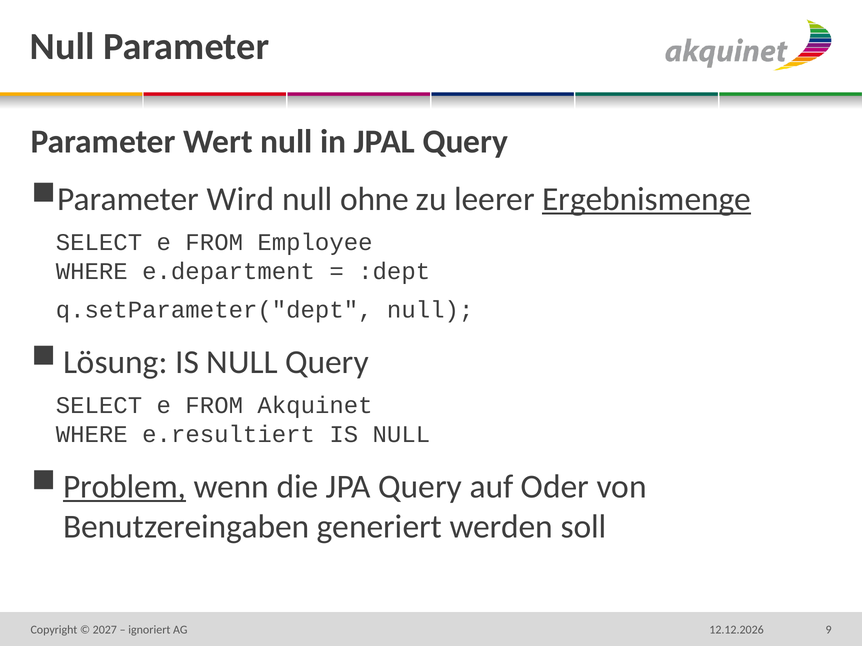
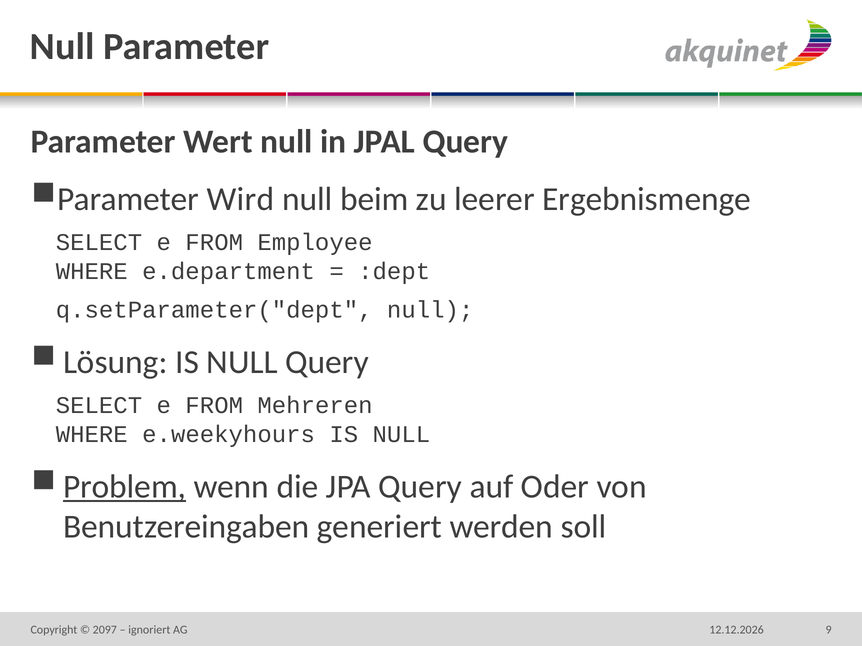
ohne: ohne -> beim
Ergebnismenge underline: present -> none
Akquinet: Akquinet -> Mehreren
e.resultiert: e.resultiert -> e.weekyhours
2027: 2027 -> 2097
